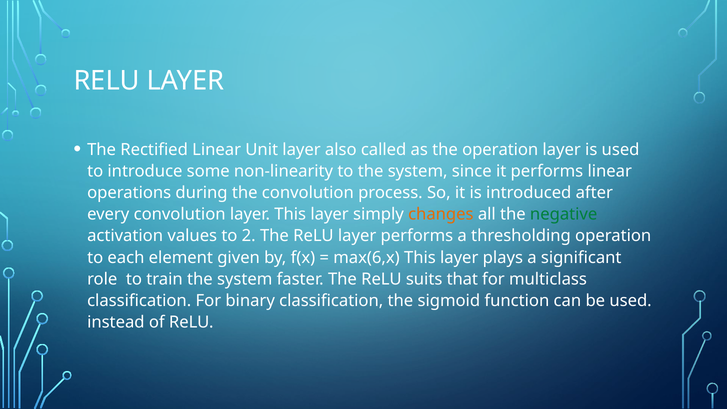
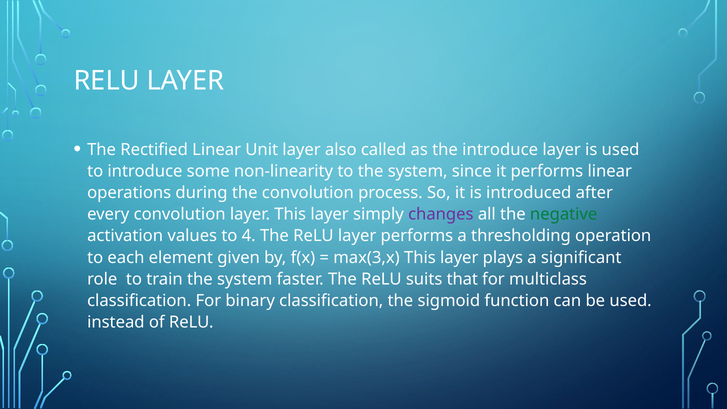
the operation: operation -> introduce
changes colour: orange -> purple
2: 2 -> 4
max(6,x: max(6,x -> max(3,x
